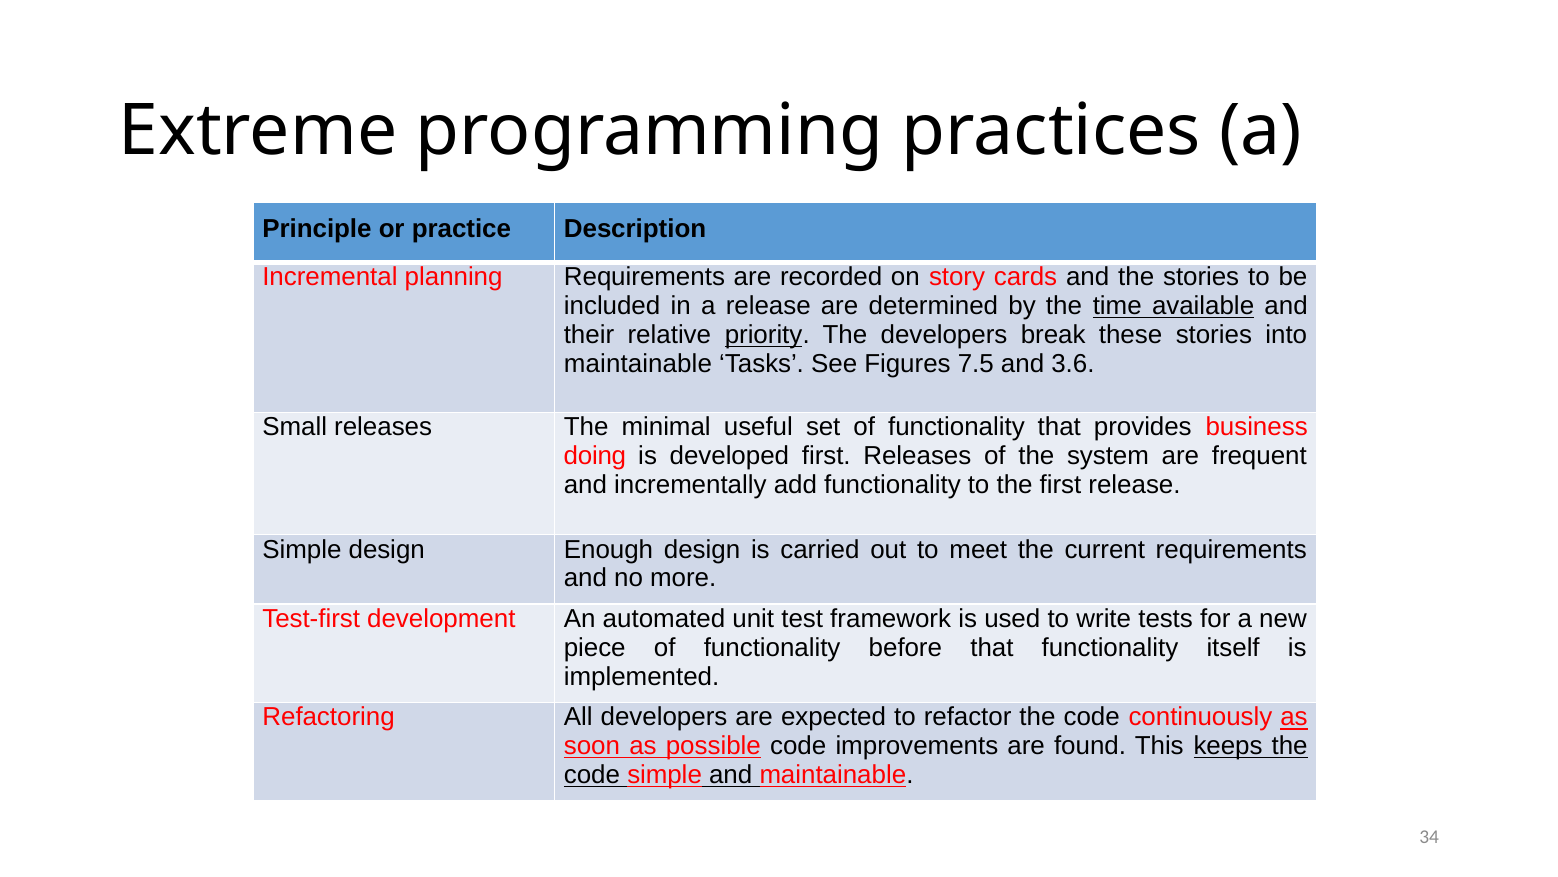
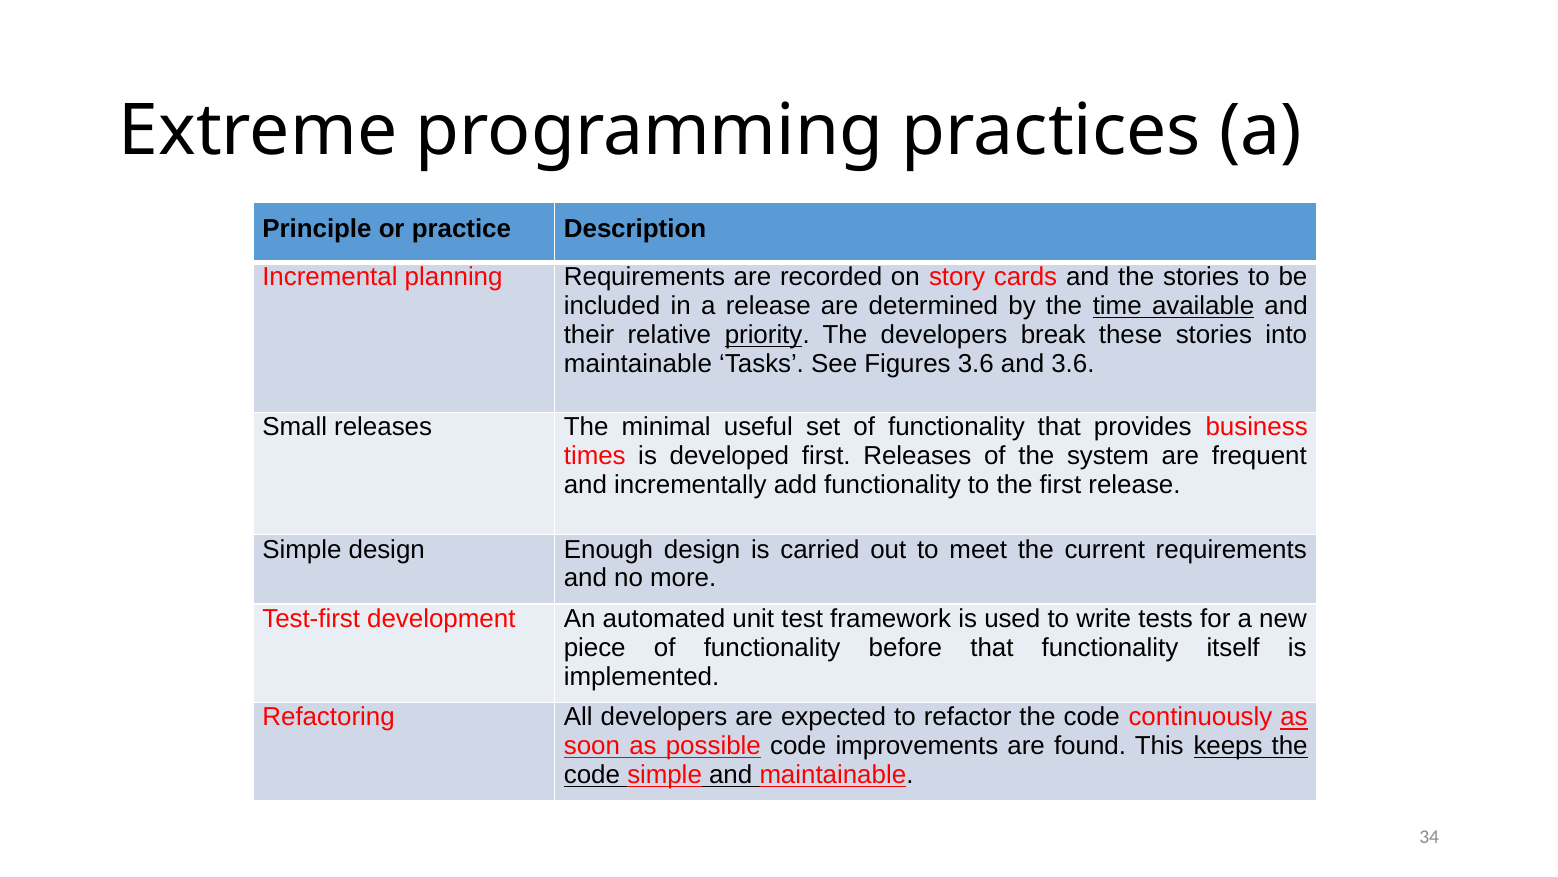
Figures 7.5: 7.5 -> 3.6
doing: doing -> times
